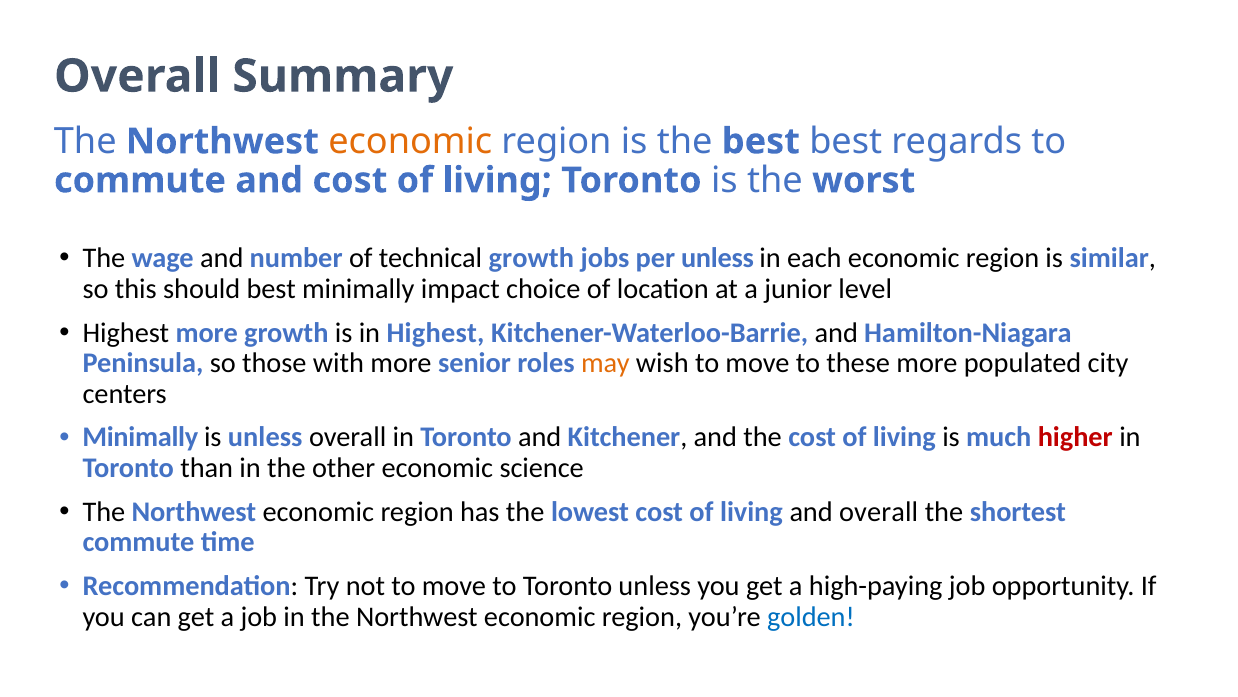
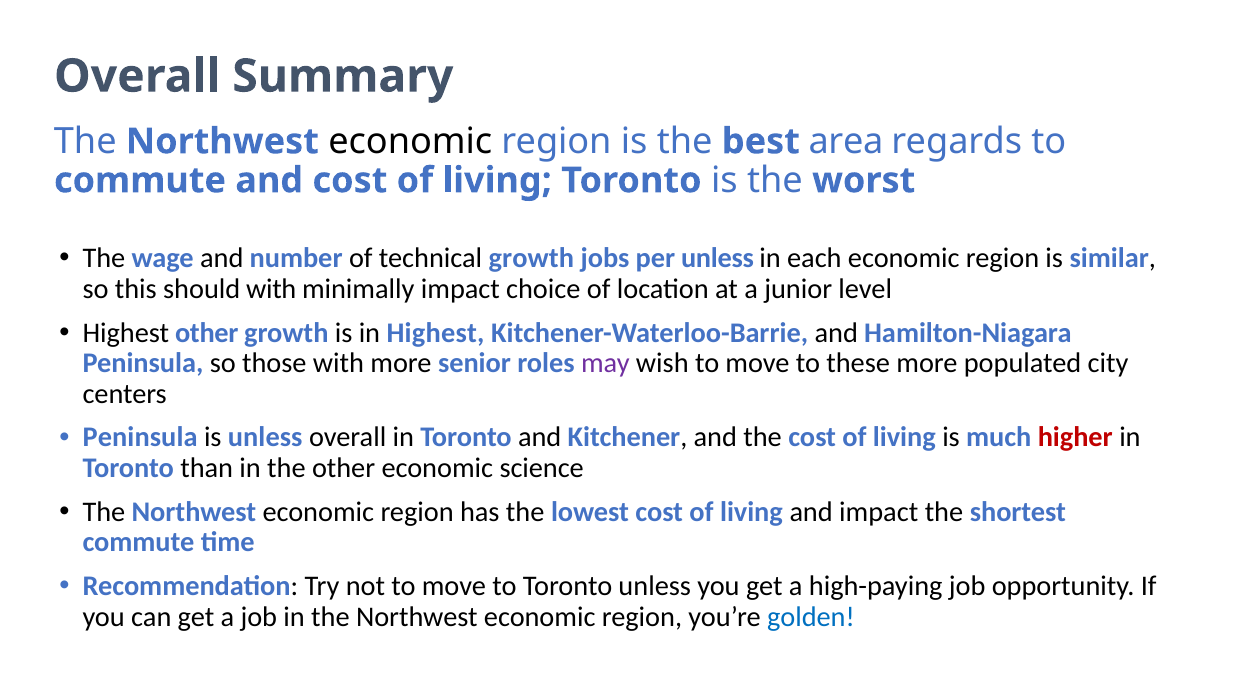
economic at (410, 141) colour: orange -> black
best best: best -> area
should best: best -> with
Highest more: more -> other
may colour: orange -> purple
Minimally at (140, 437): Minimally -> Peninsula
and overall: overall -> impact
